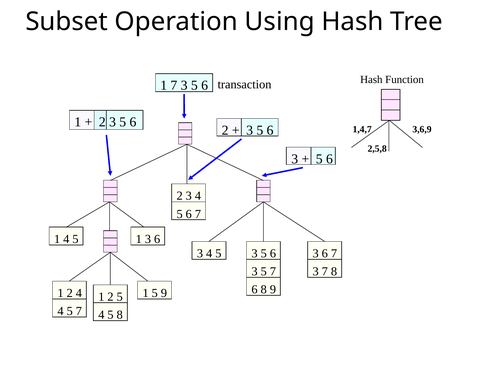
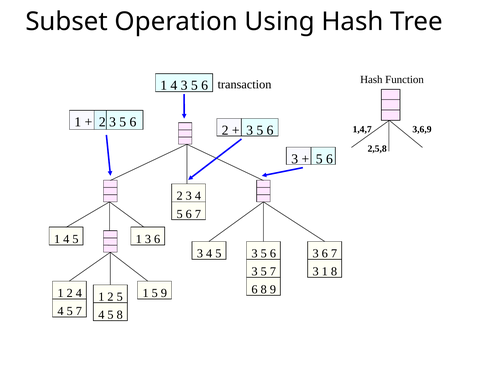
7 at (174, 85): 7 -> 4
3 7: 7 -> 1
